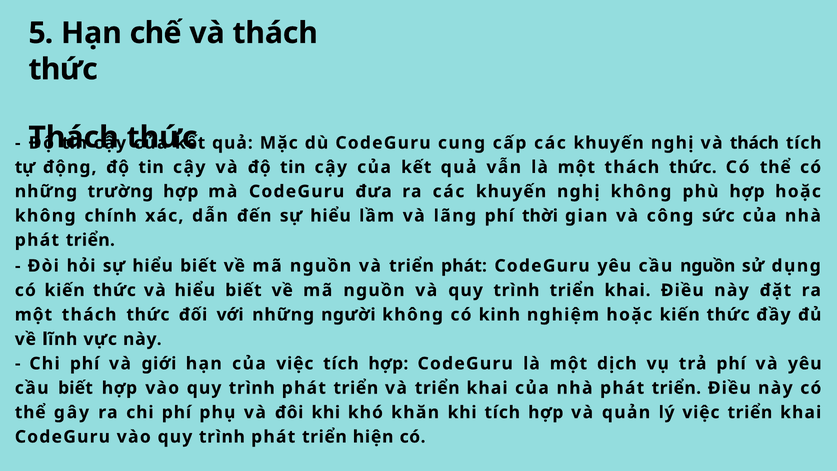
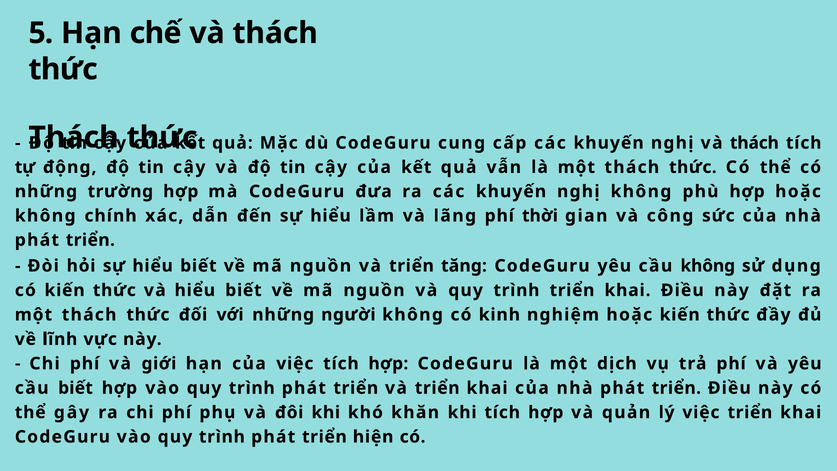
triển phát: phát -> tăng
cầu nguồn: nguồn -> không
